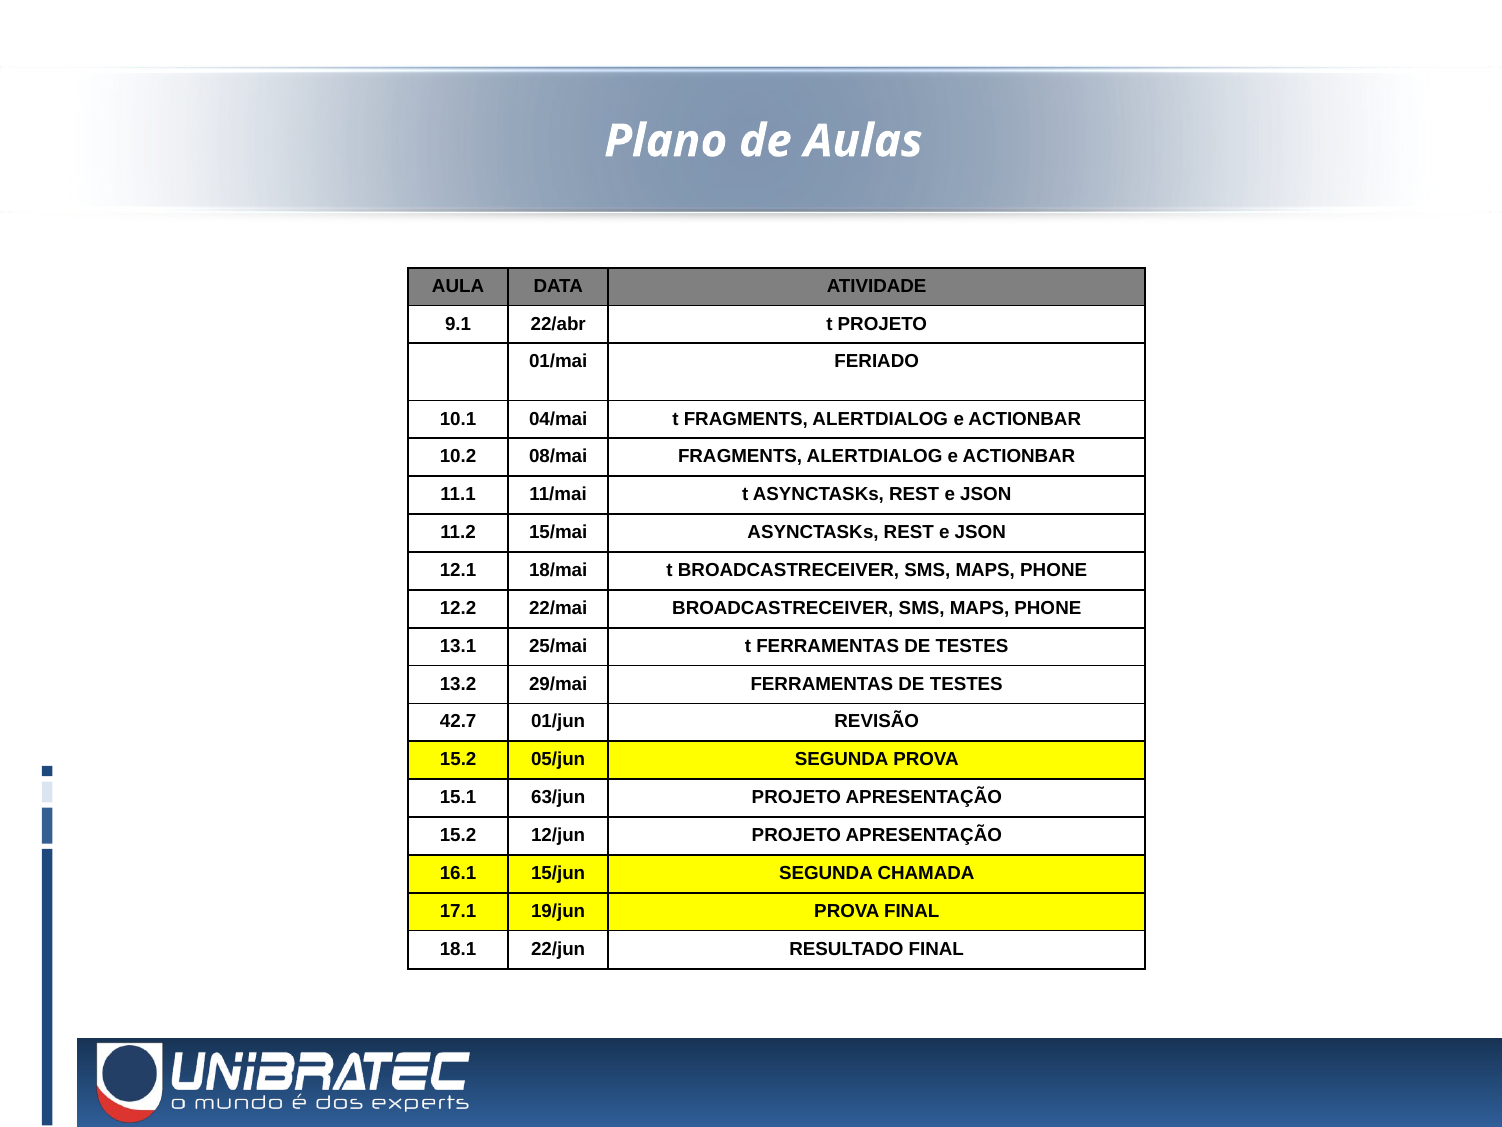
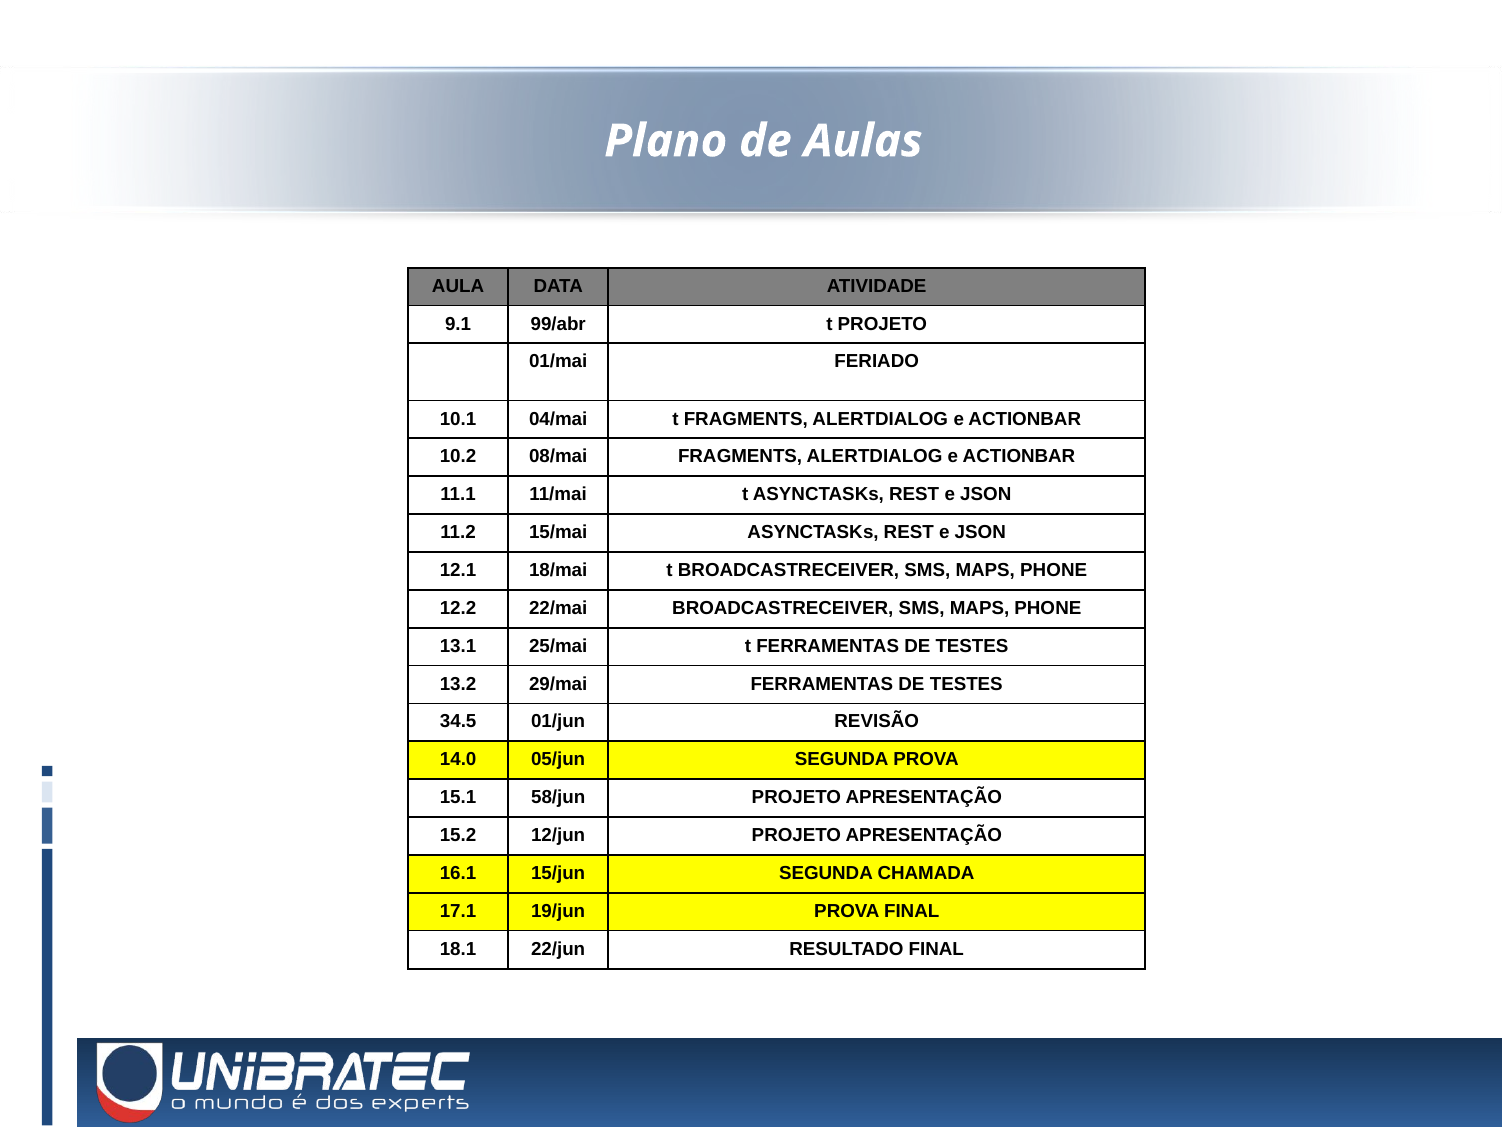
22/abr: 22/abr -> 99/abr
42.7: 42.7 -> 34.5
15.2 at (458, 759): 15.2 -> 14.0
63/jun: 63/jun -> 58/jun
